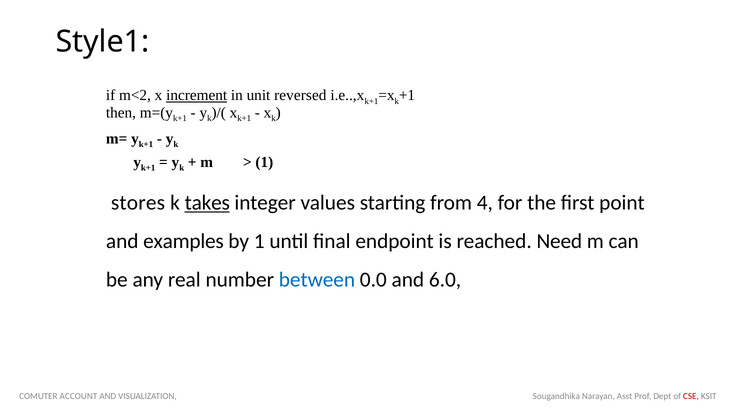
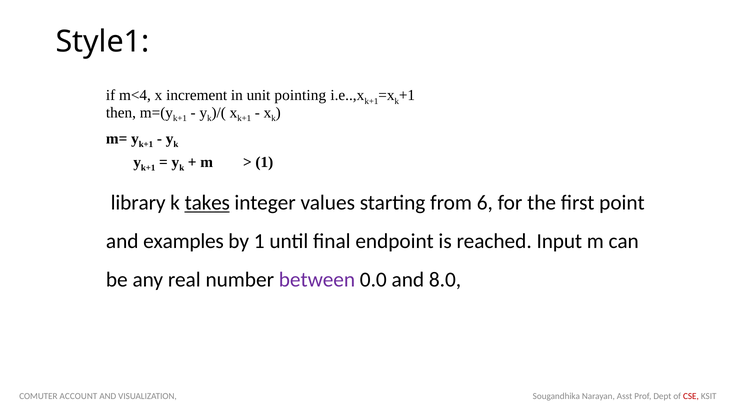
m<2: m<2 -> m<4
increment underline: present -> none
reversed: reversed -> pointing
stores: stores -> library
4: 4 -> 6
Need: Need -> Input
between colour: blue -> purple
6.0: 6.0 -> 8.0
